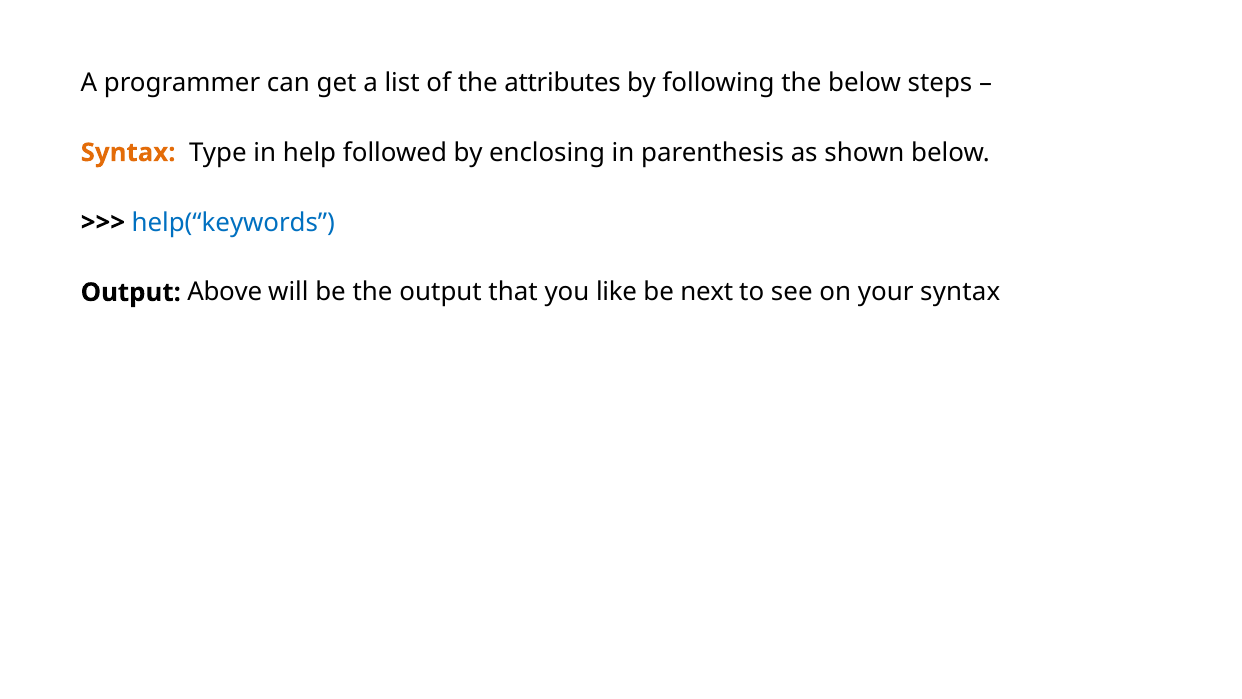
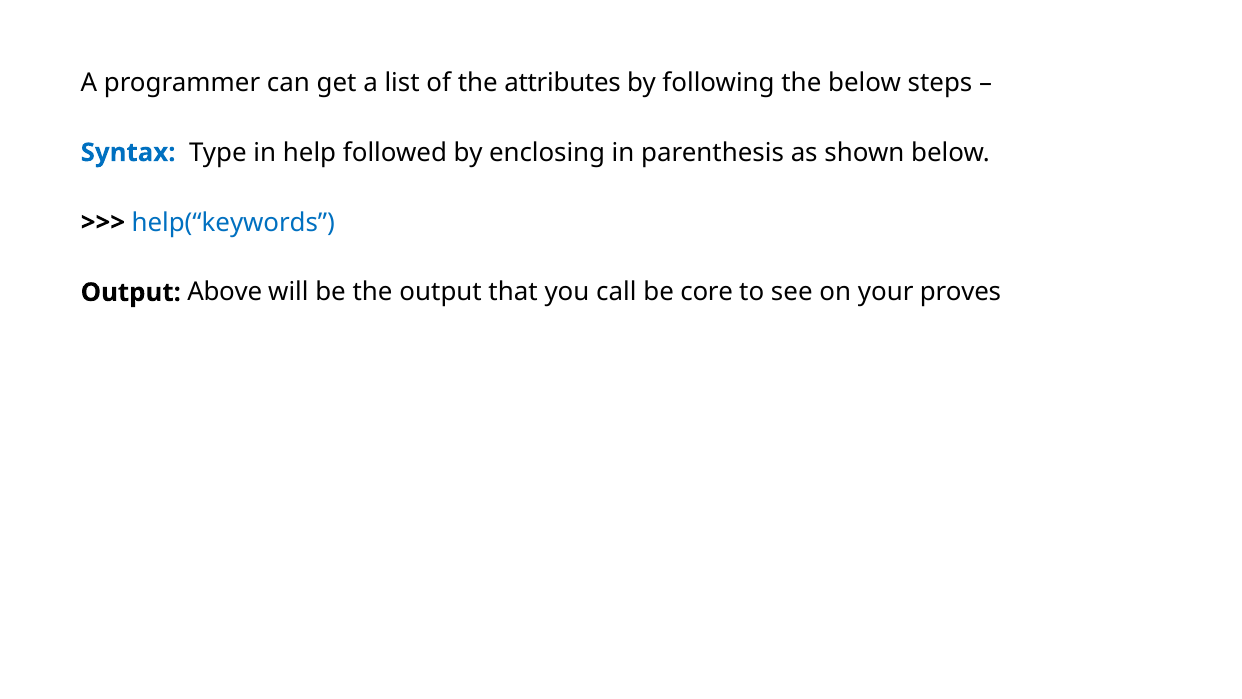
Syntax at (128, 152) colour: orange -> blue
like: like -> call
next: next -> core
your syntax: syntax -> proves
